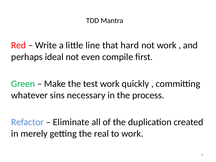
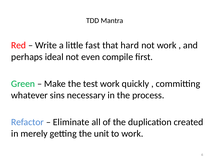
line: line -> fast
real: real -> unit
